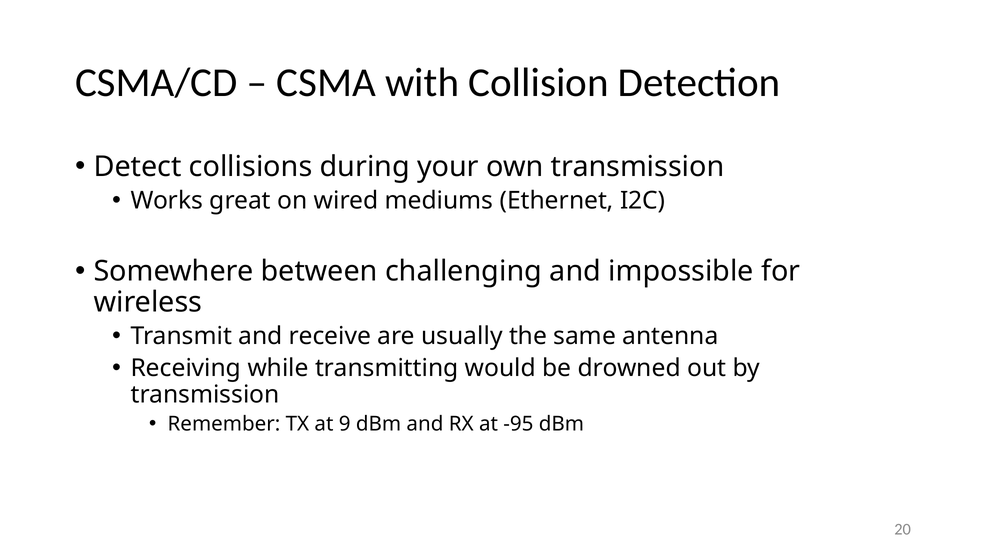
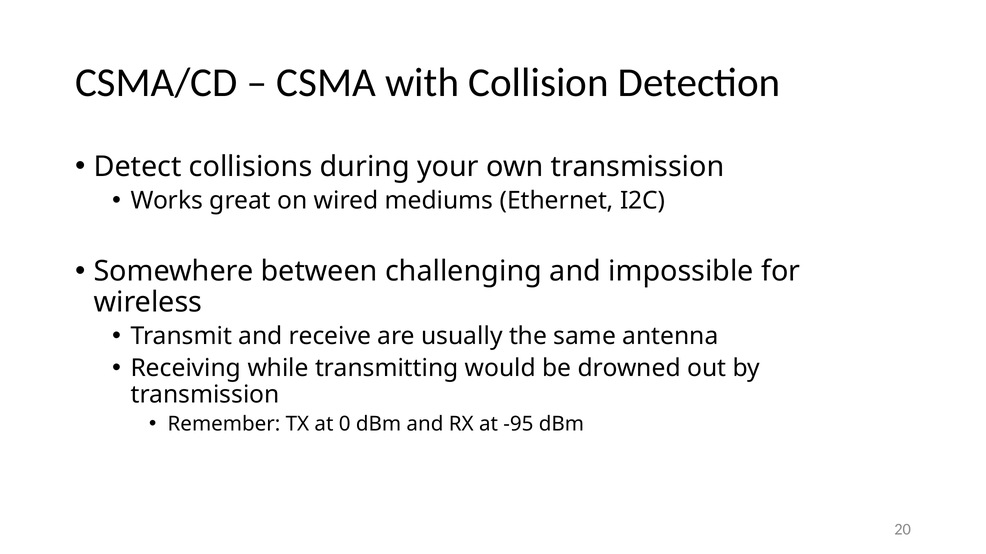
9: 9 -> 0
